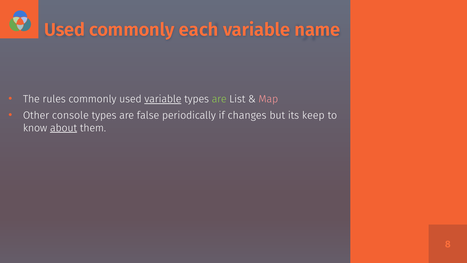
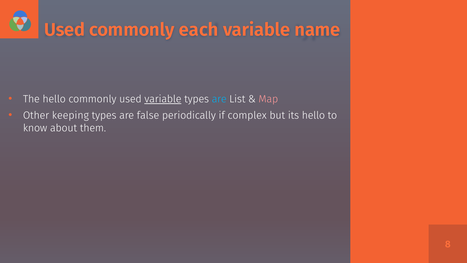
The rules: rules -> hello
are at (219, 99) colour: light green -> light blue
console: console -> keeping
changes: changes -> complex
its keep: keep -> hello
about underline: present -> none
